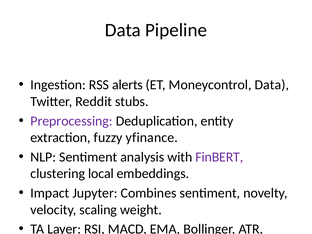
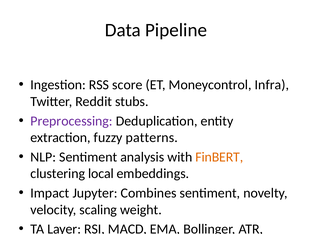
RSS alerts: alerts -> score
Moneycontrol Data: Data -> Infra
fuzzy yfinance: yfinance -> patterns
FinBERT colour: purple -> orange
